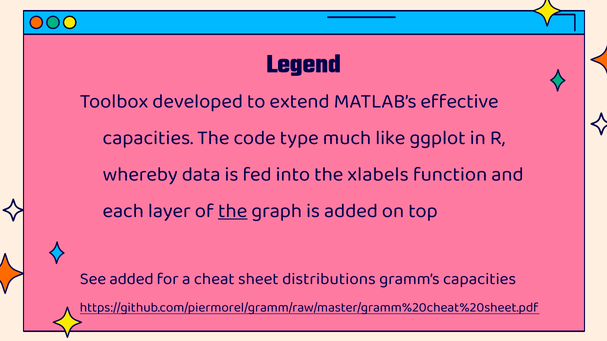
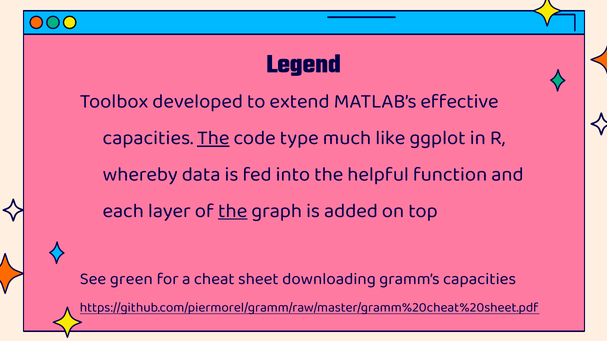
The at (213, 138) underline: none -> present
xlabels: xlabels -> helpful
See added: added -> green
distributions: distributions -> downloading
